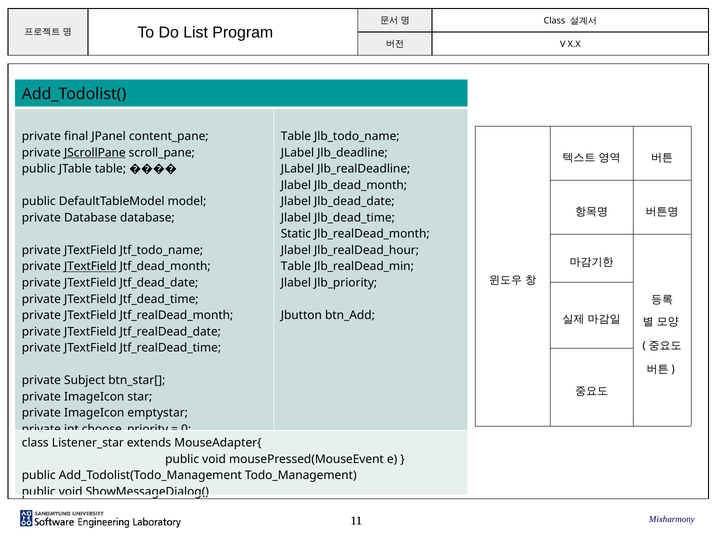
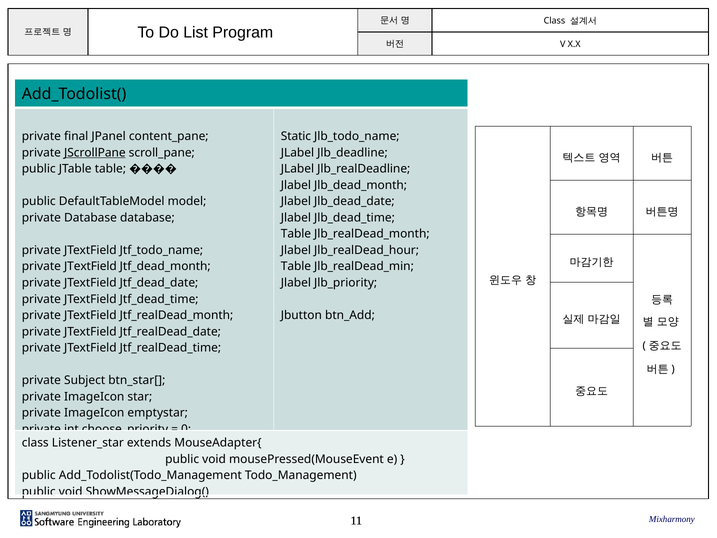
Table at (296, 136): Table -> Static
Static at (296, 234): Static -> Table
JTextField at (90, 266) underline: present -> none
